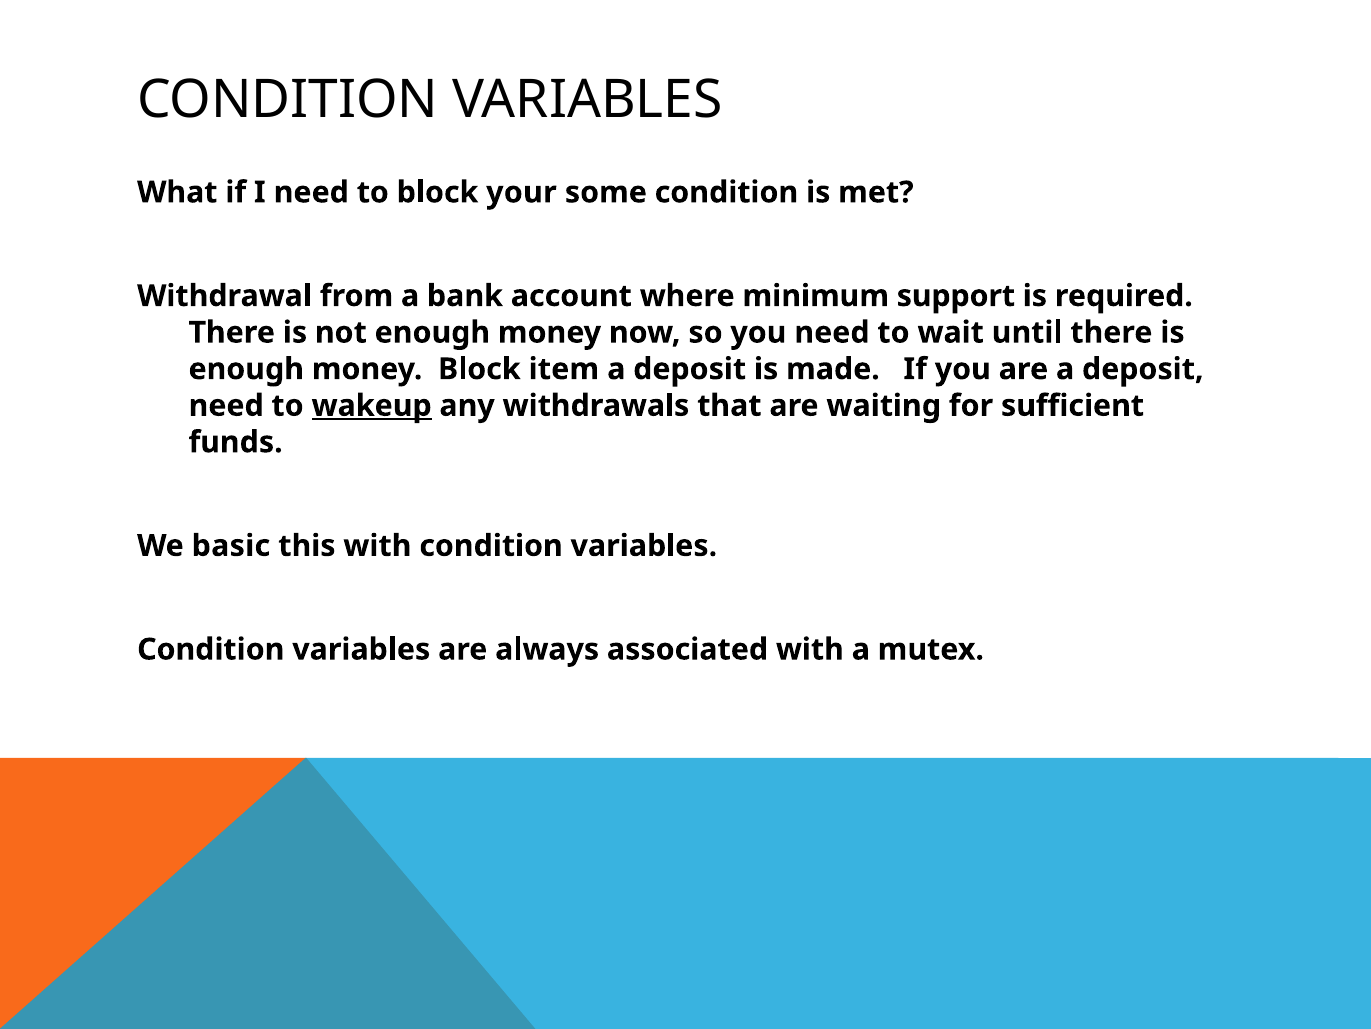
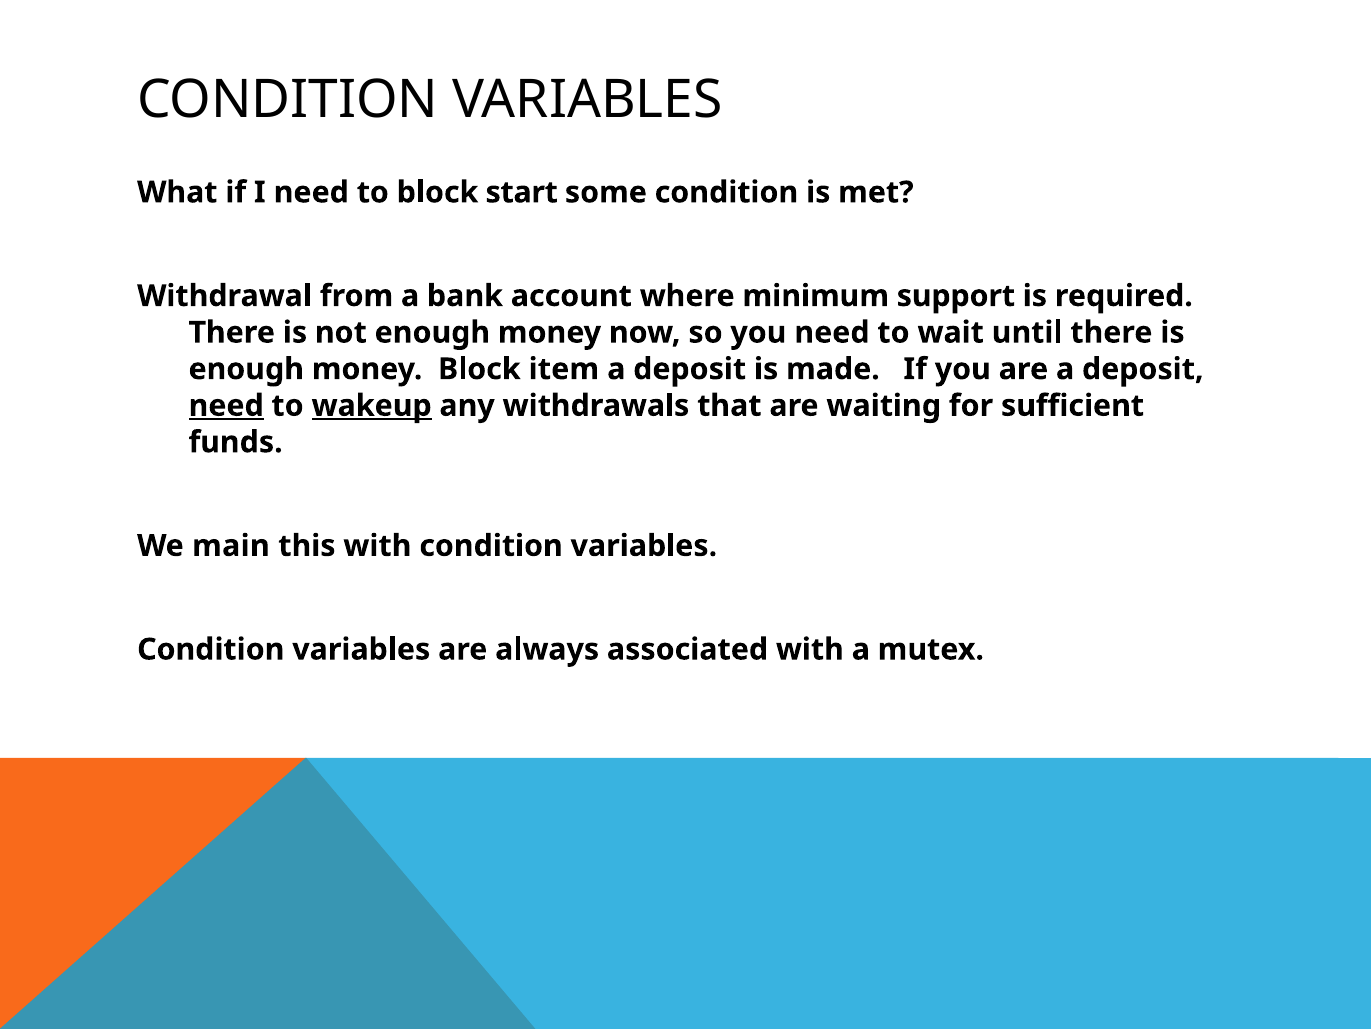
your: your -> start
need at (226, 405) underline: none -> present
basic: basic -> main
